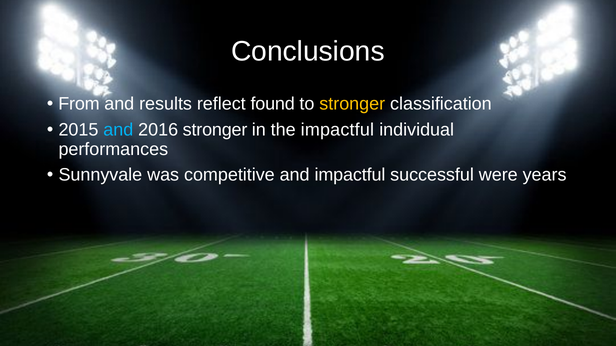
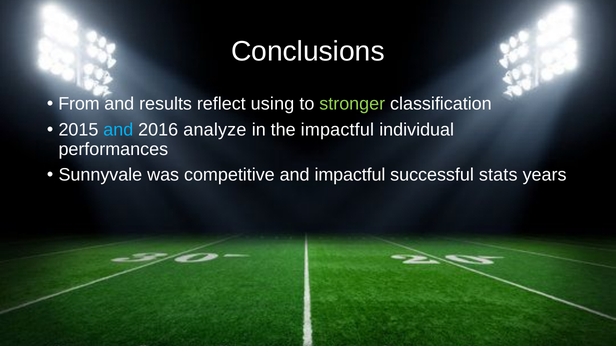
found: found -> using
stronger at (352, 104) colour: yellow -> light green
2016 stronger: stronger -> analyze
were: were -> stats
